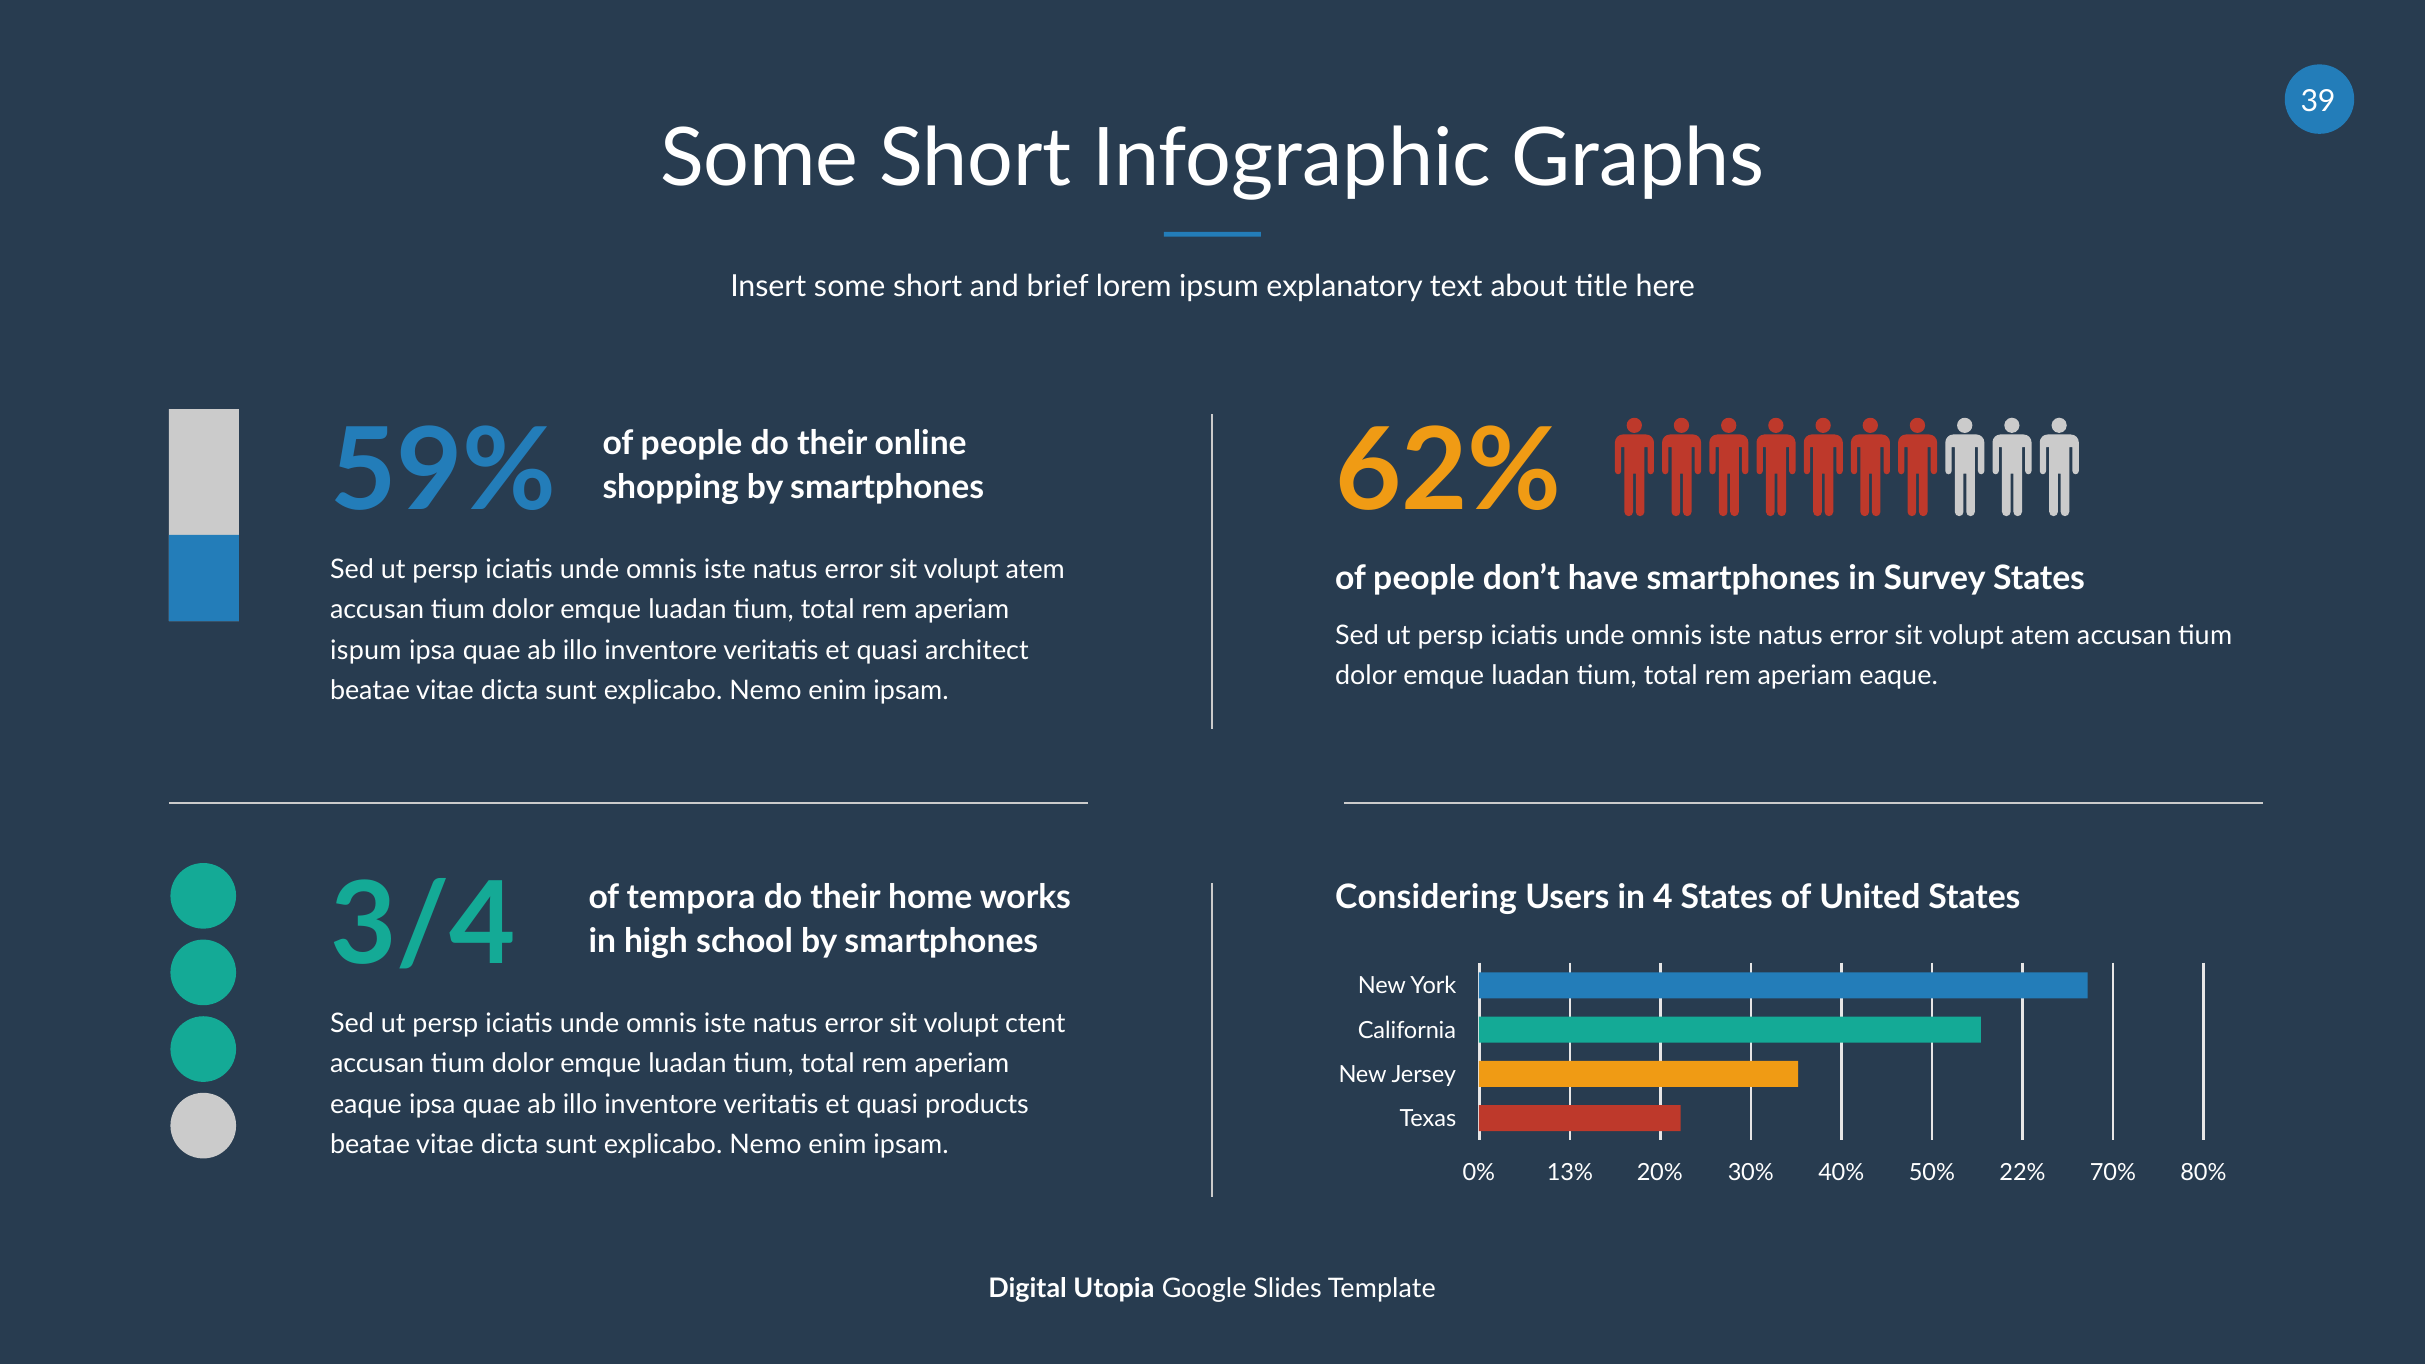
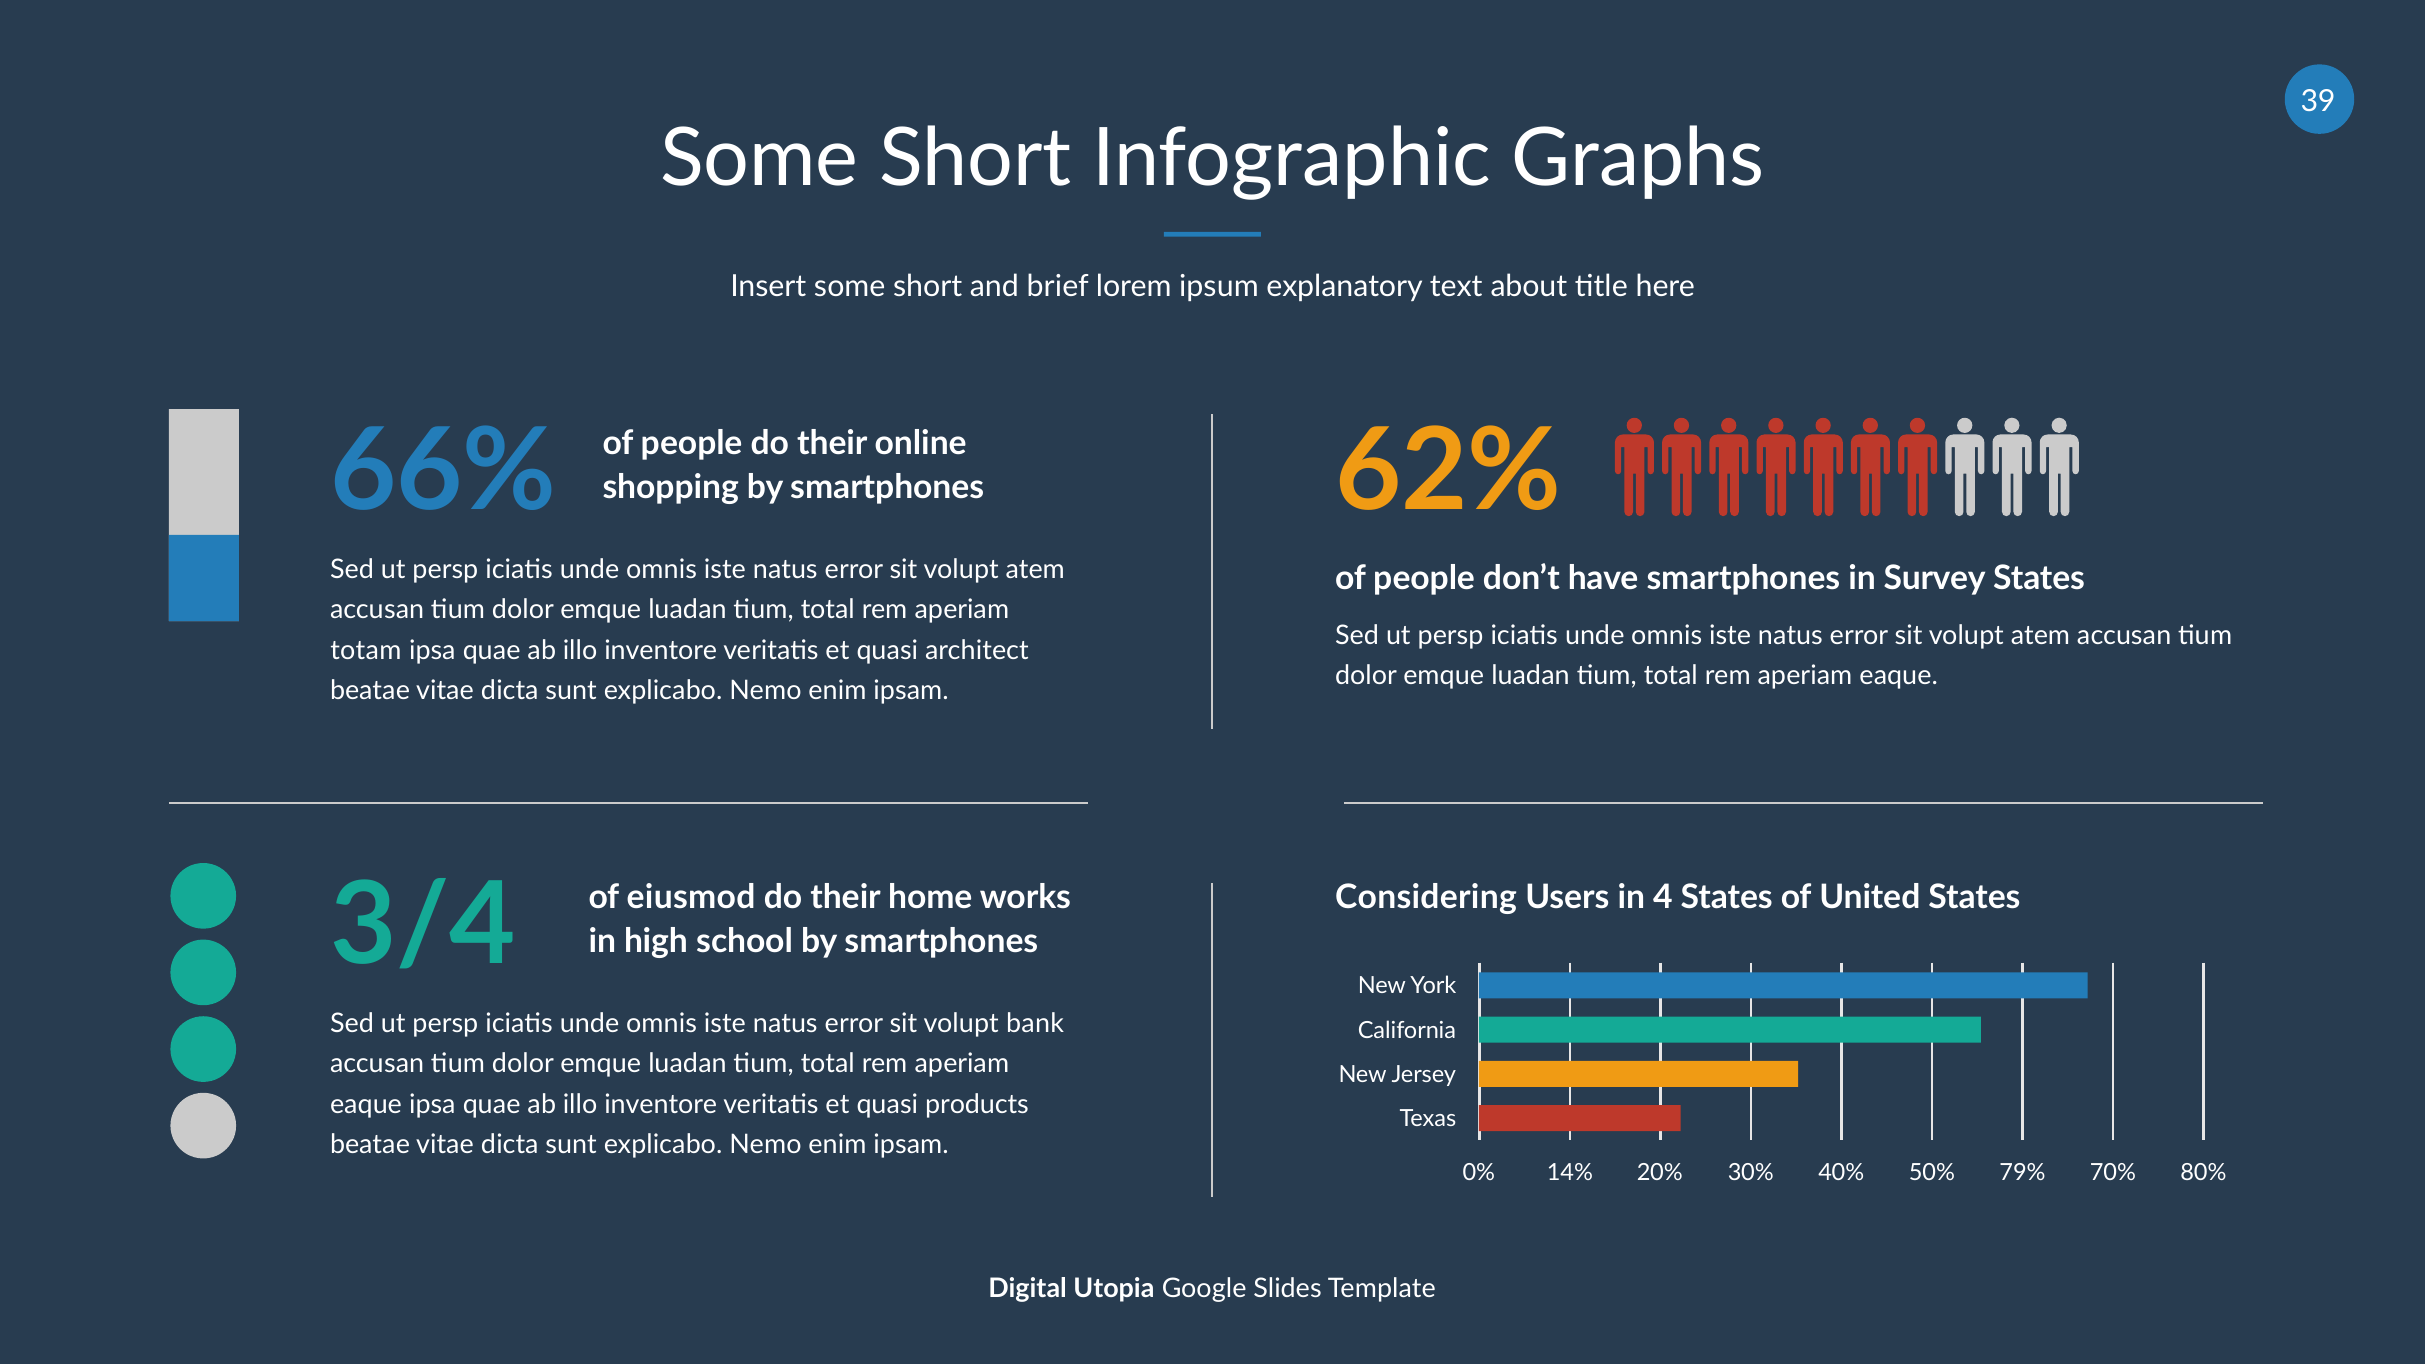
59%: 59% -> 66%
ispum: ispum -> totam
tempora: tempora -> eiusmod
ctent: ctent -> bank
13%: 13% -> 14%
22%: 22% -> 79%
